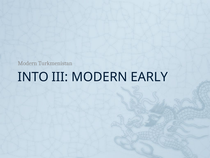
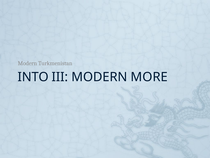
EARLY: EARLY -> MORE
